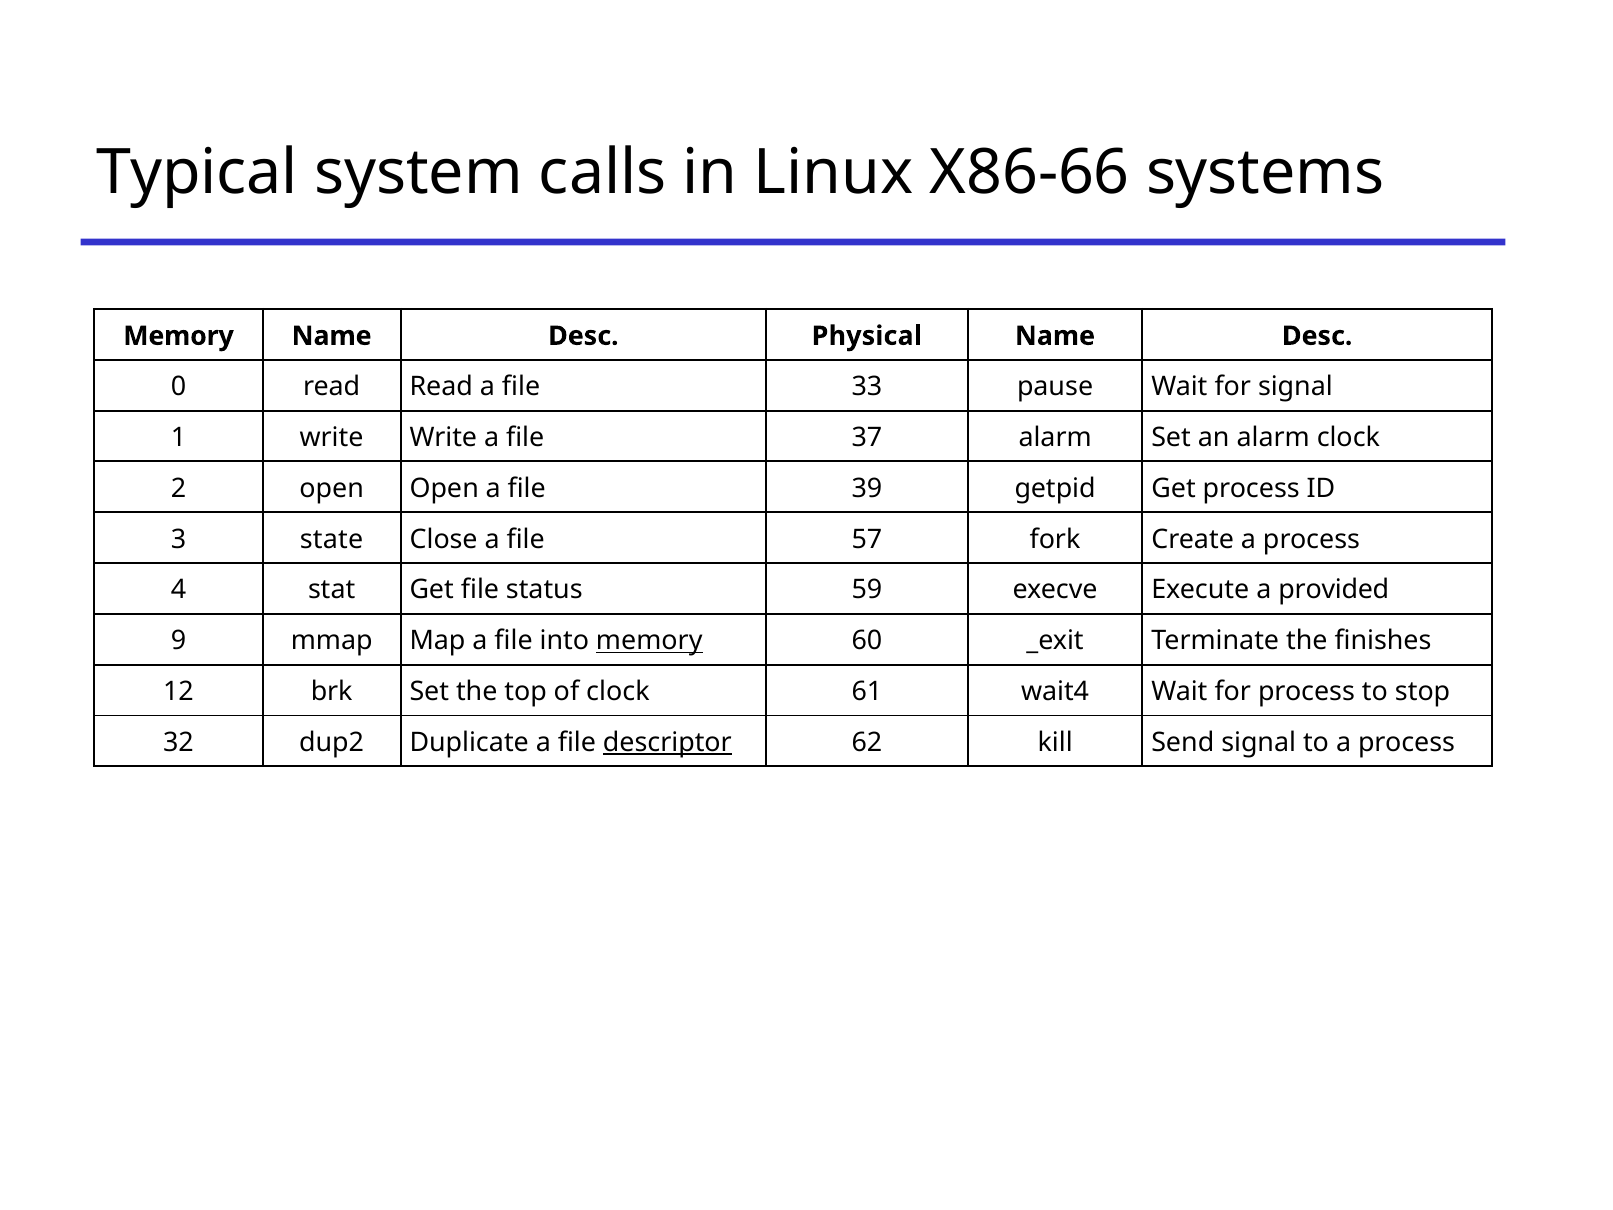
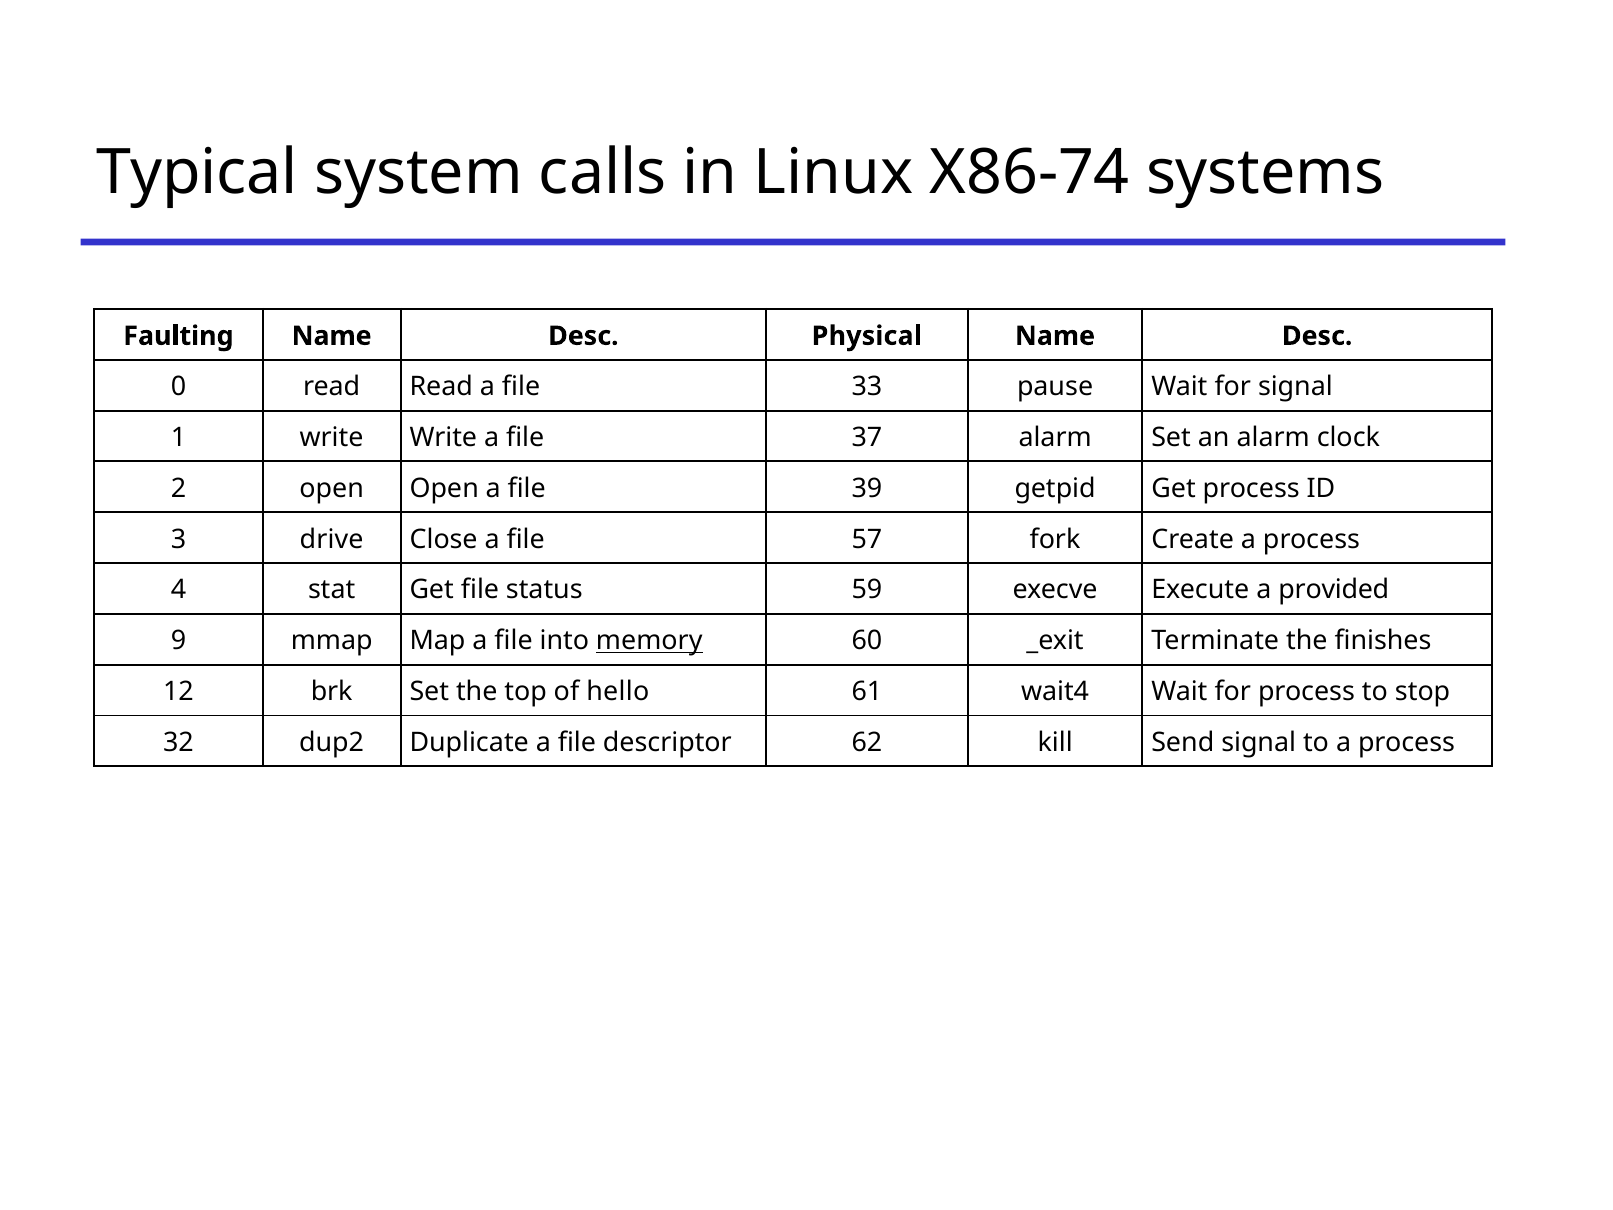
X86-66: X86-66 -> X86-74
Memory at (179, 336): Memory -> Faulting
state: state -> drive
of clock: clock -> hello
descriptor underline: present -> none
